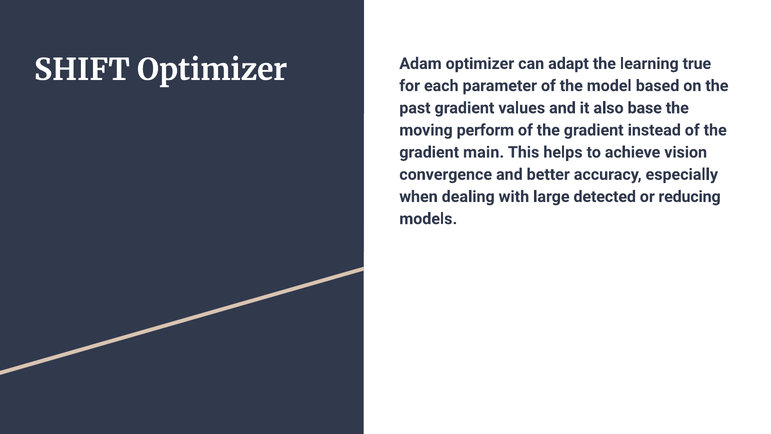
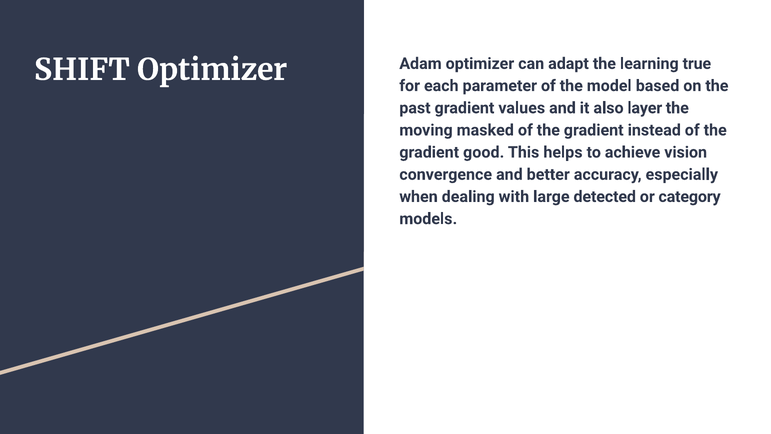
base: base -> layer
perform: perform -> masked
main: main -> good
reducing: reducing -> category
